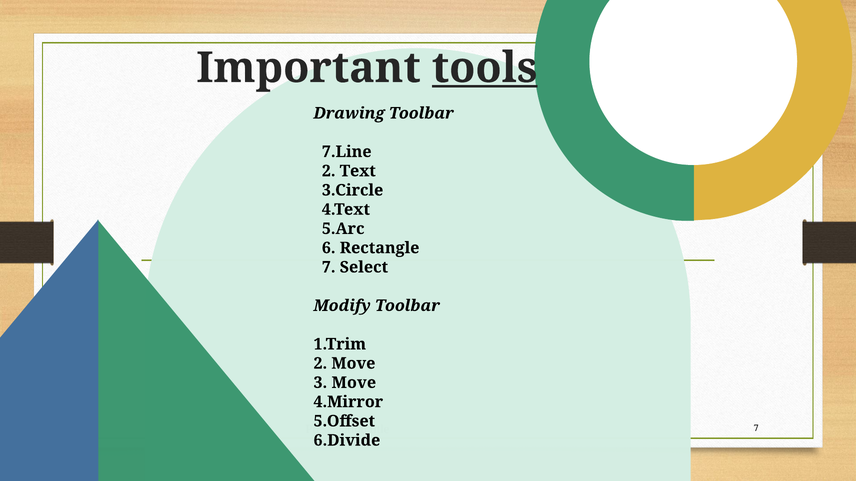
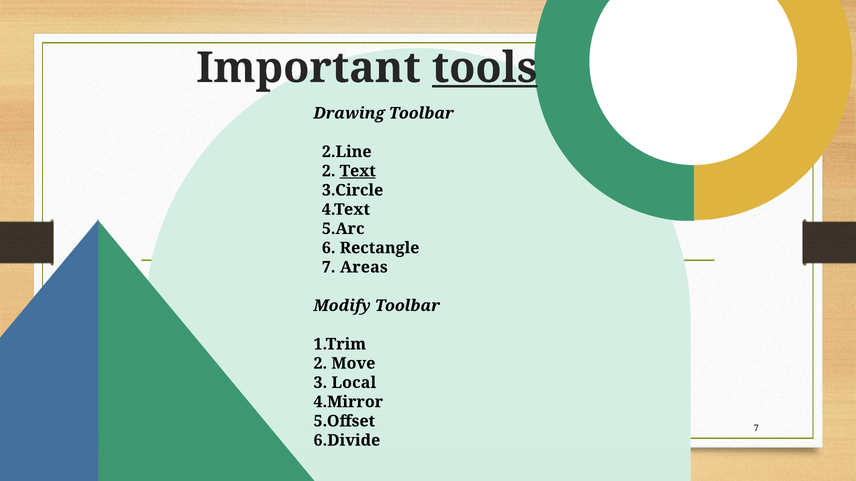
7.Line: 7.Line -> 2.Line
Text underline: none -> present
Select: Select -> Areas
3 Move: Move -> Local
